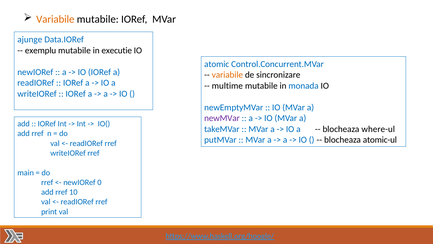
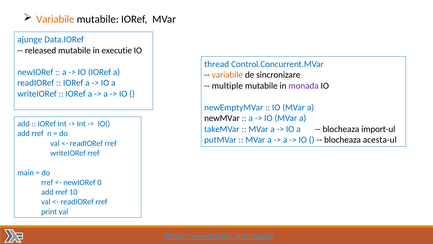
exemplu: exemplu -> released
atomic: atomic -> thread
multime: multime -> multiple
monada colour: blue -> purple
newMVar colour: purple -> black
where-ul: where-ul -> import-ul
atomic-ul: atomic-ul -> acesta-ul
